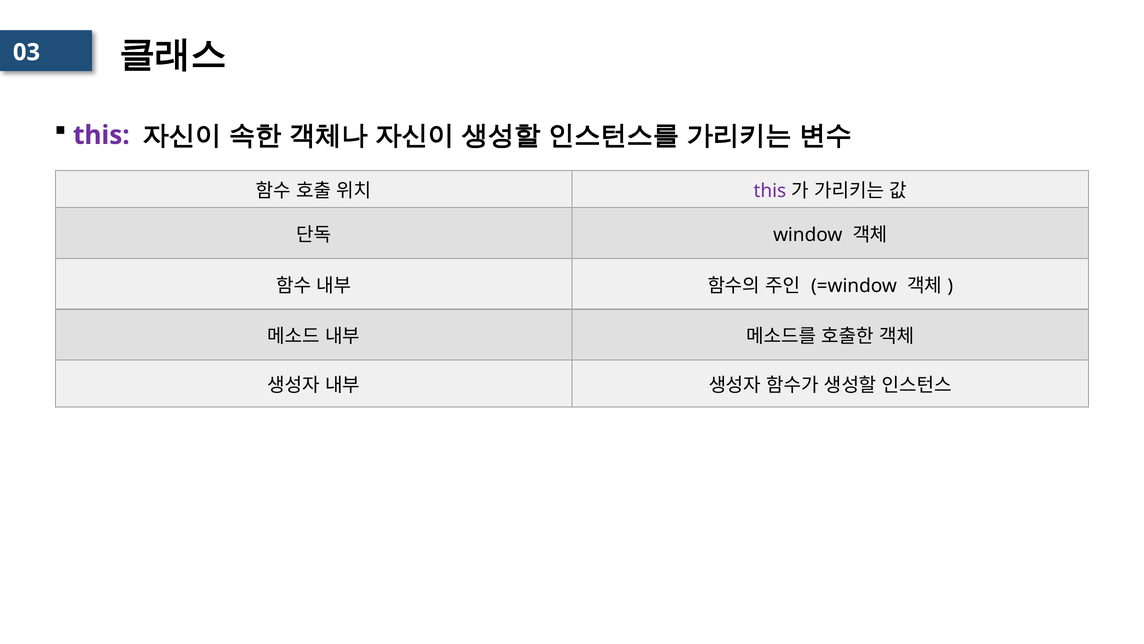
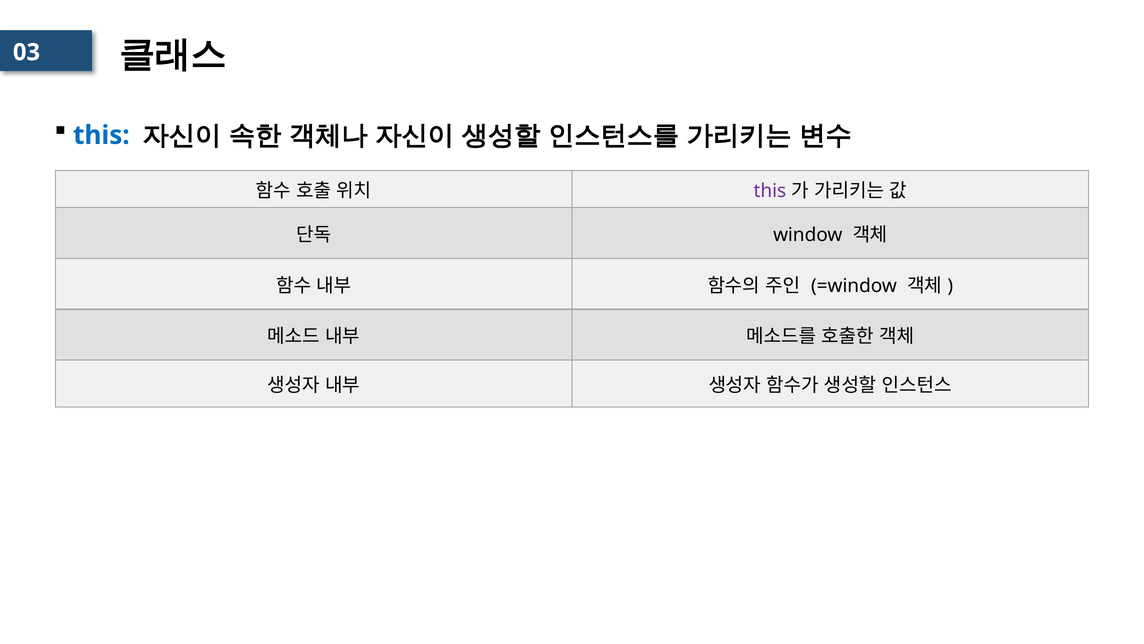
this at (101, 135) colour: purple -> blue
